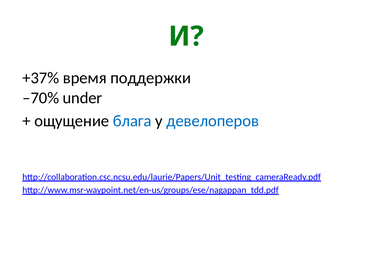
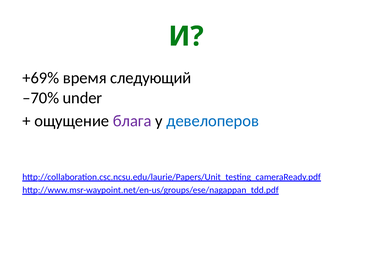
+37%: +37% -> +69%
поддержки: поддержки -> следующий
блага colour: blue -> purple
